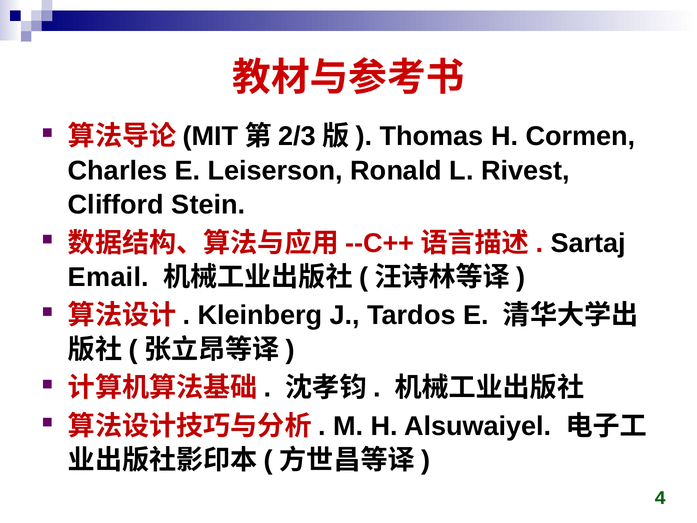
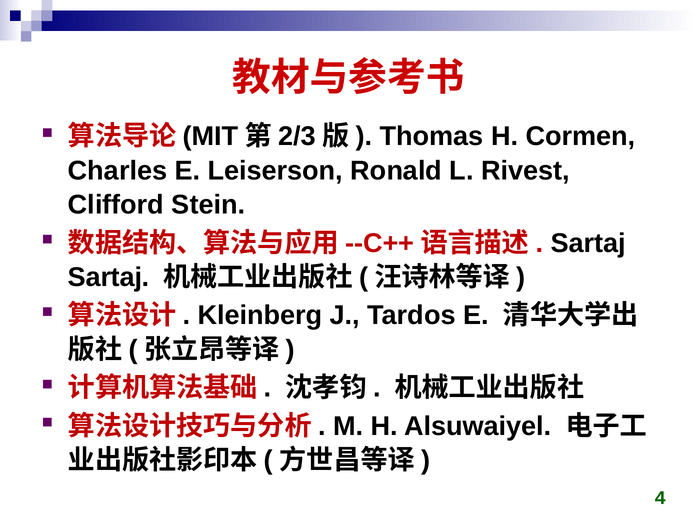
Email at (108, 277): Email -> Sartaj
